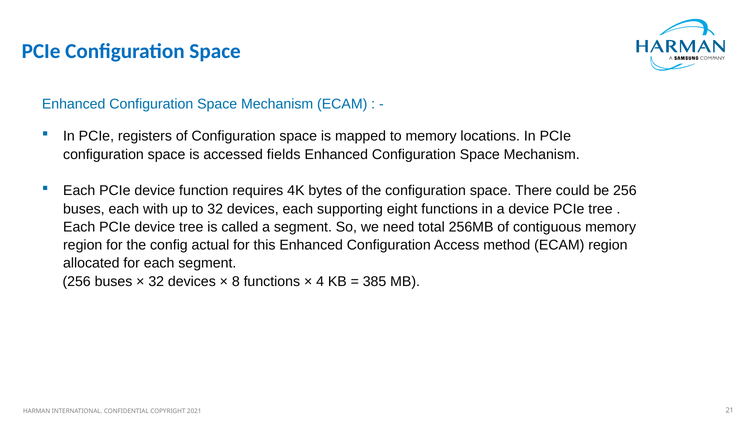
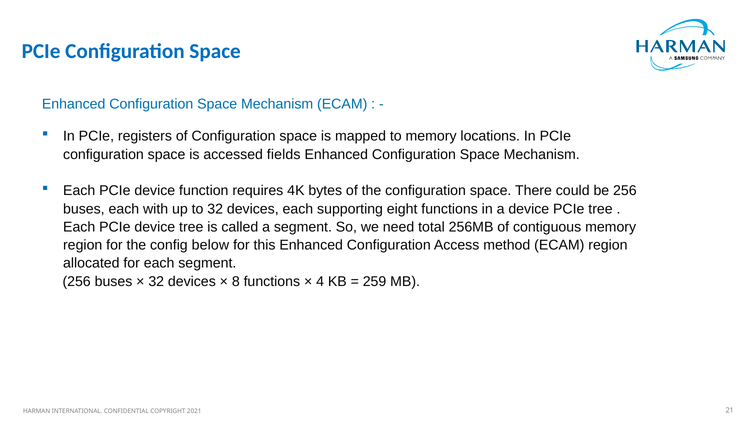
actual: actual -> below
385: 385 -> 259
